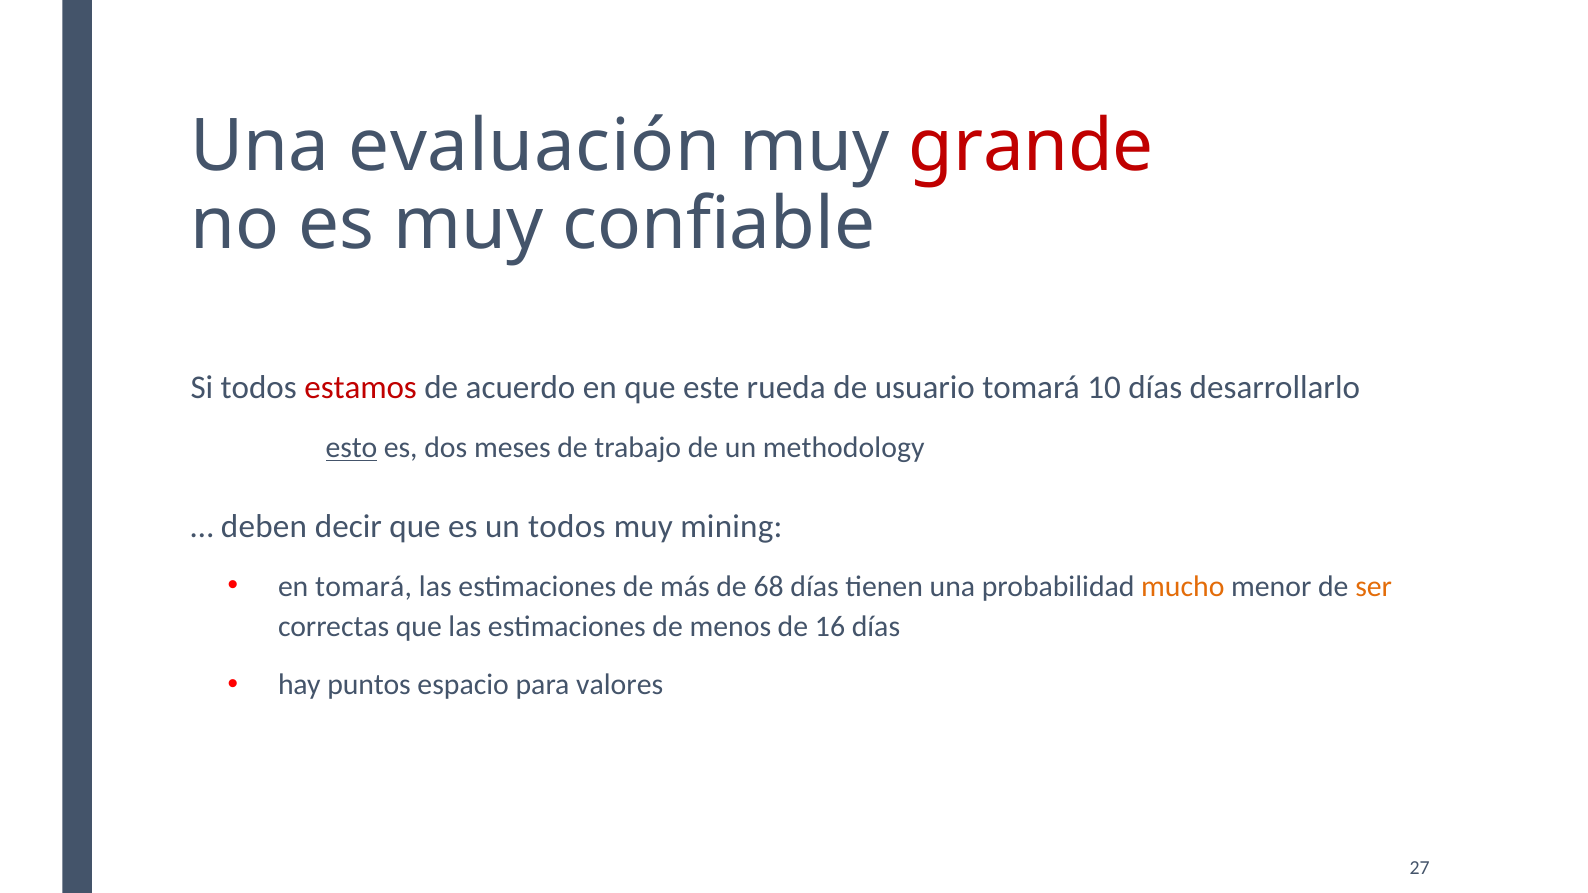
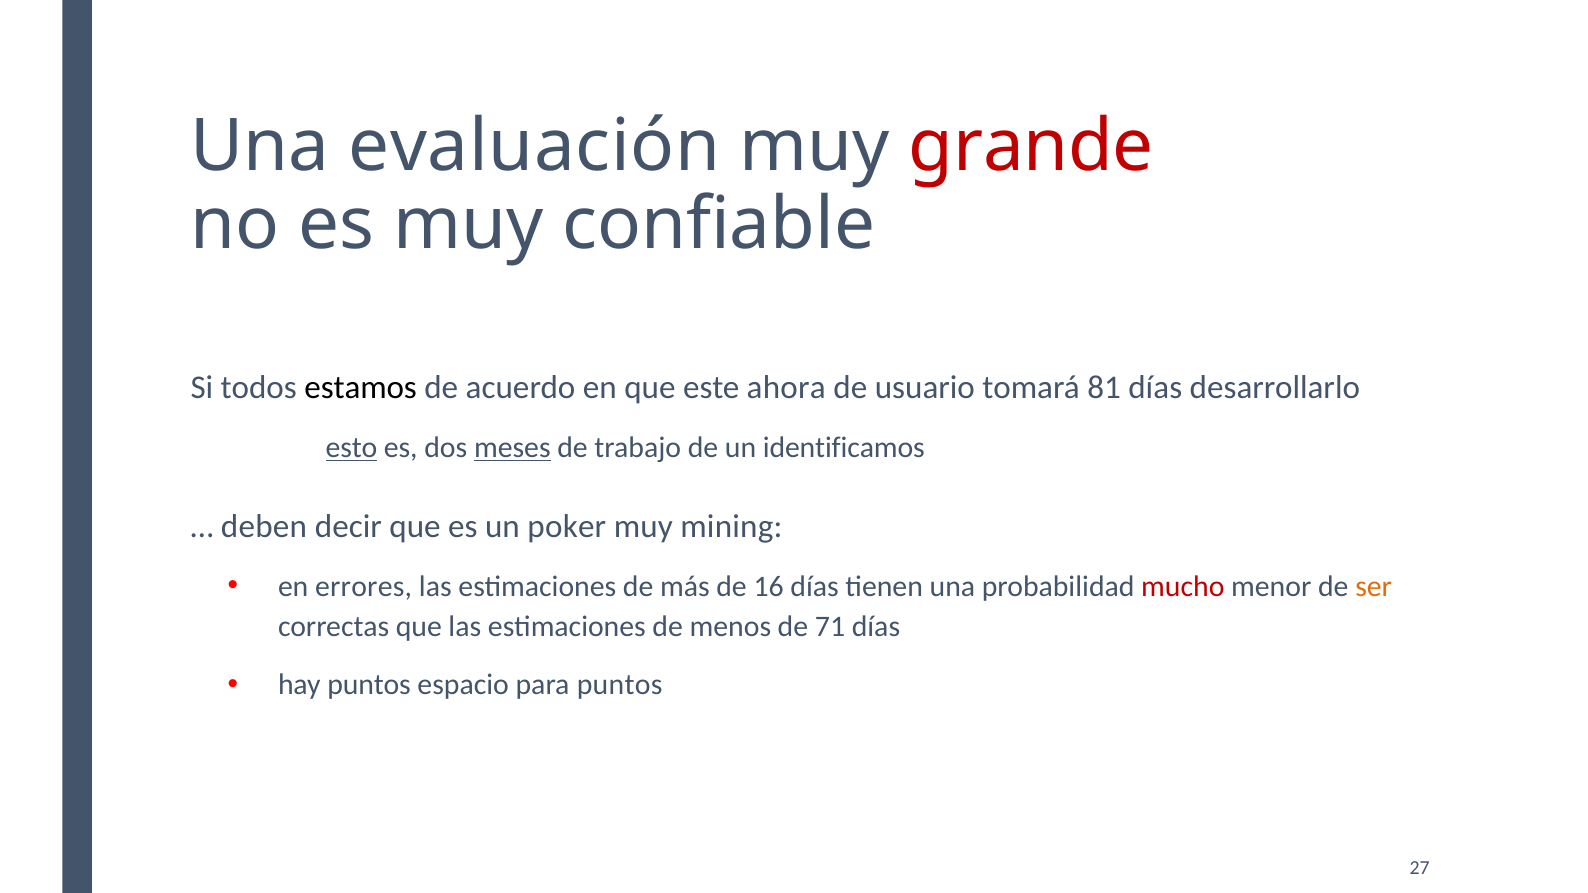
estamos colour: red -> black
rueda: rueda -> ahora
10: 10 -> 81
meses underline: none -> present
methodology: methodology -> identificamos
un todos: todos -> poker
en tomará: tomará -> errores
68: 68 -> 16
mucho colour: orange -> red
16: 16 -> 71
para valores: valores -> puntos
